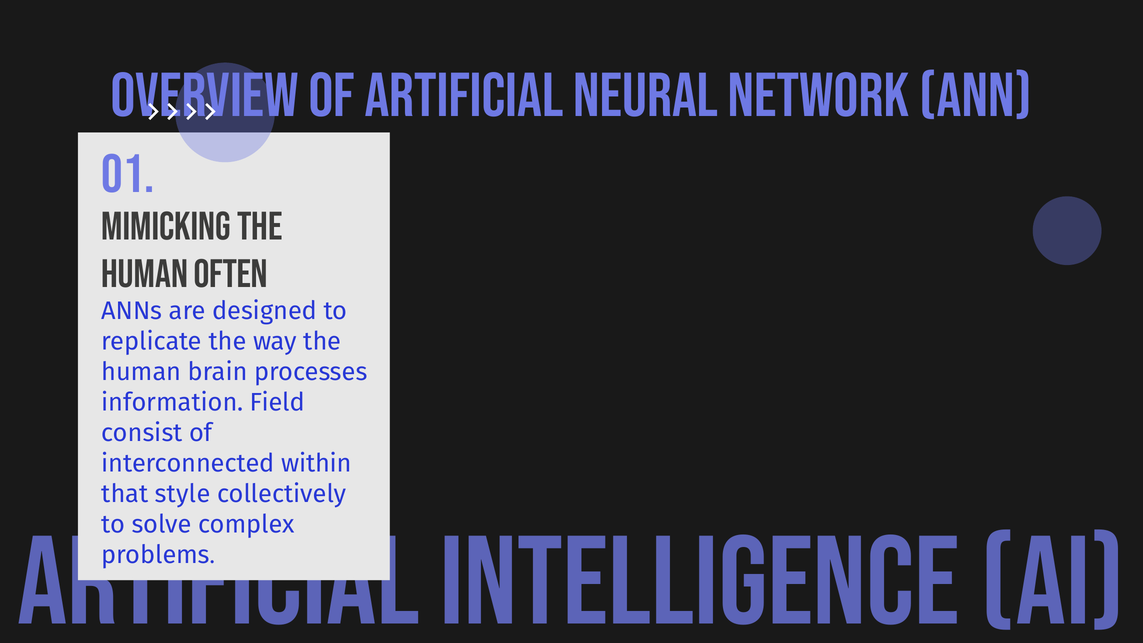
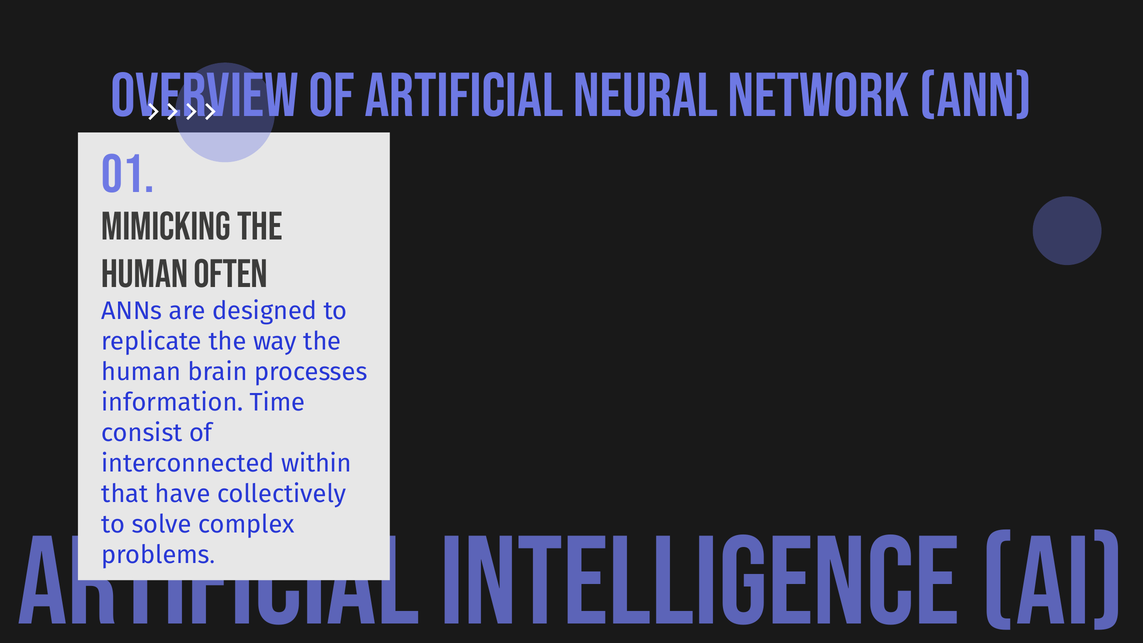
Field: Field -> Time
style: style -> have
